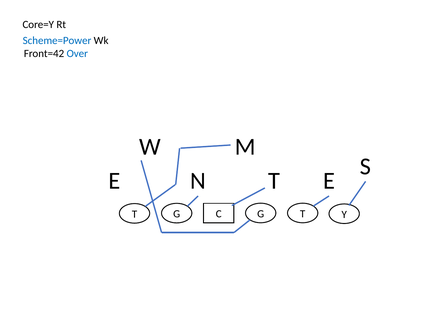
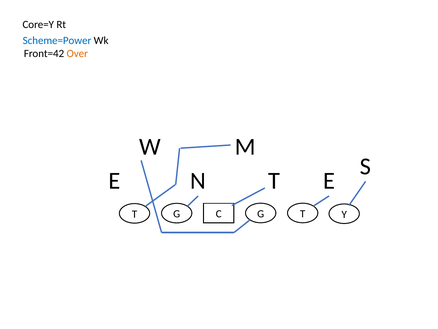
Over colour: blue -> orange
